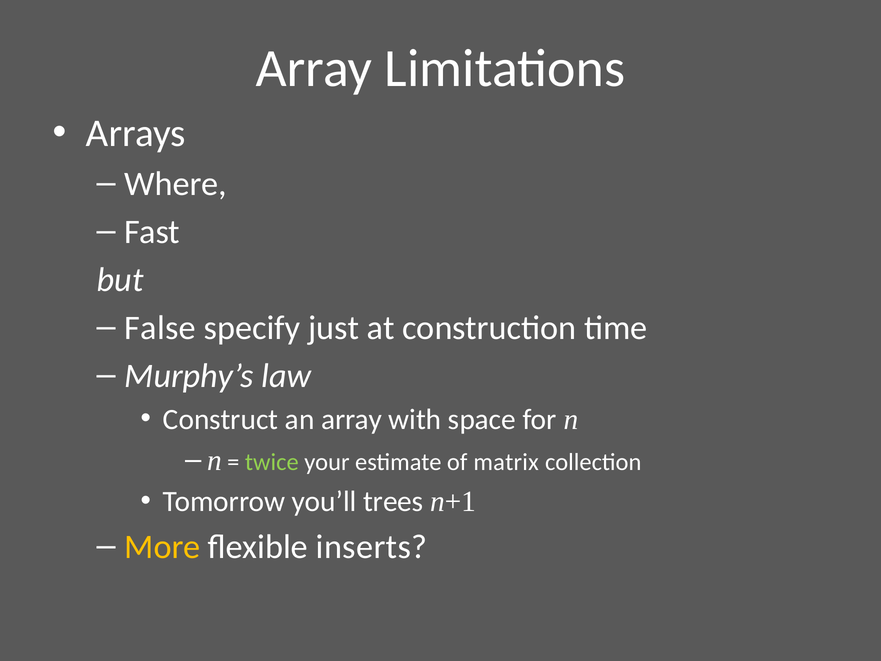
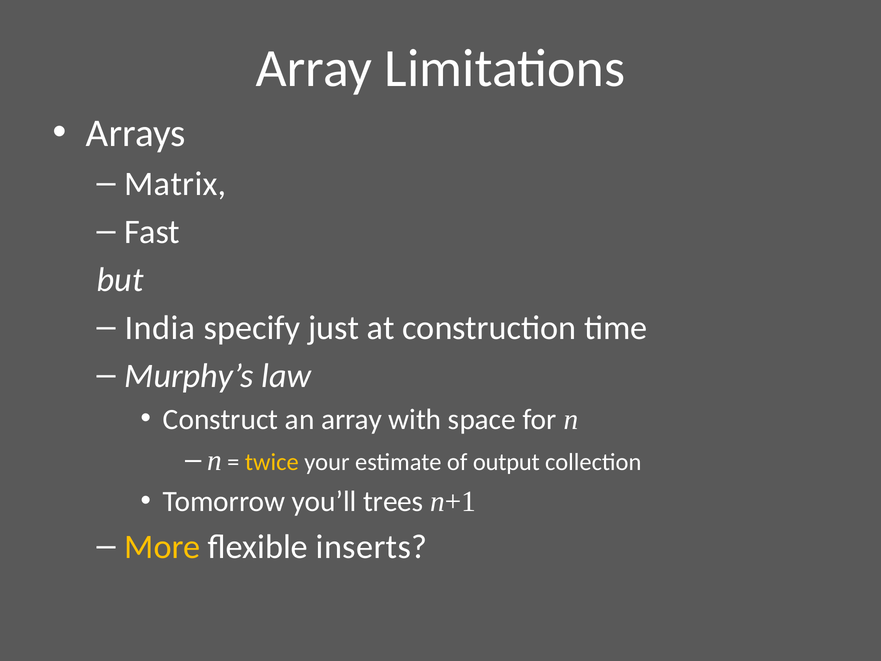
Where: Where -> Matrix
False: False -> India
twice colour: light green -> yellow
matrix: matrix -> output
